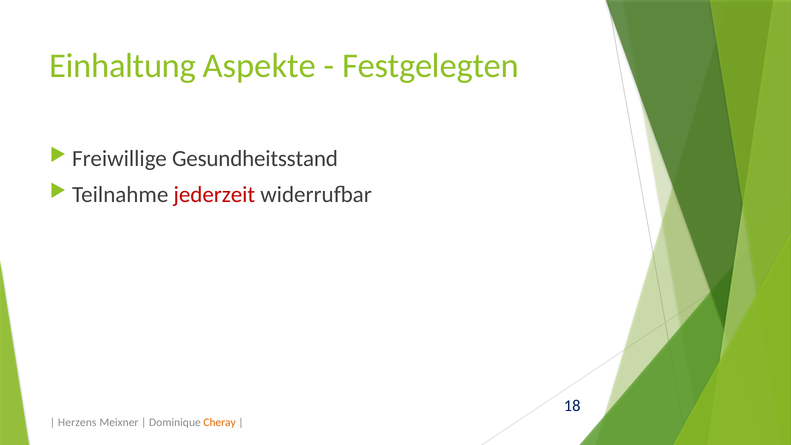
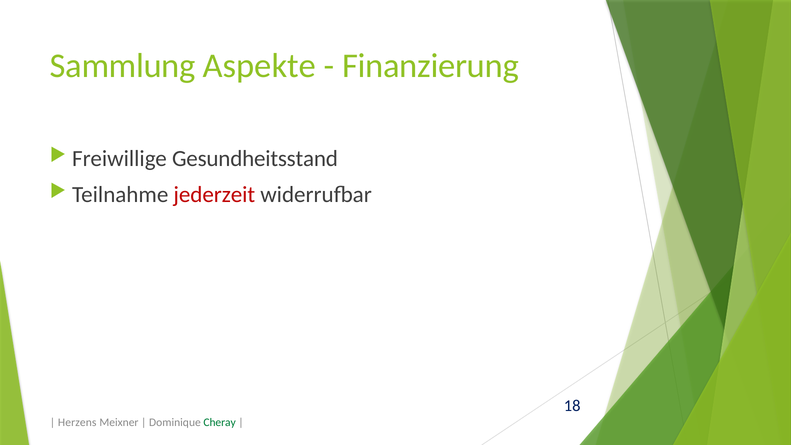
Einhaltung: Einhaltung -> Sammlung
Festgelegten: Festgelegten -> Finanzierung
Cheray colour: orange -> green
